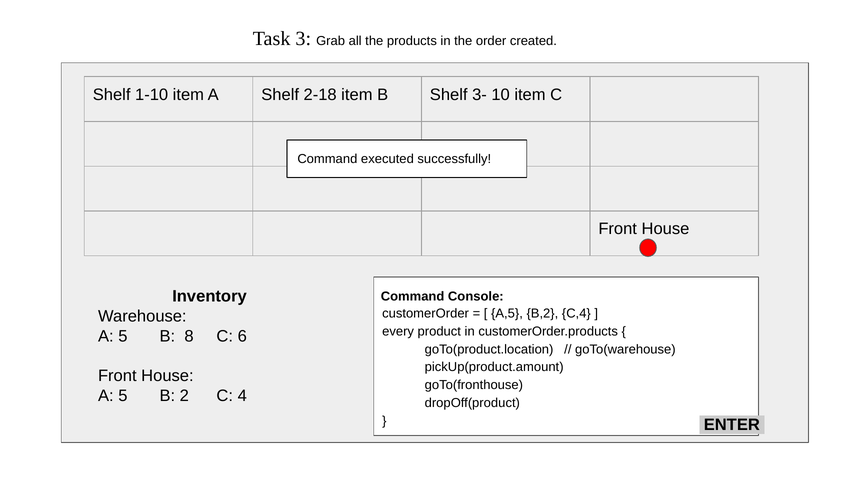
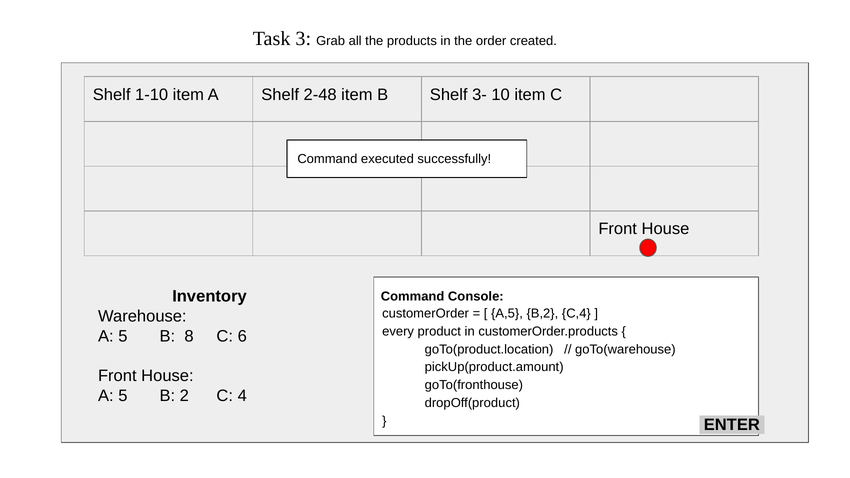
2-18: 2-18 -> 2-48
